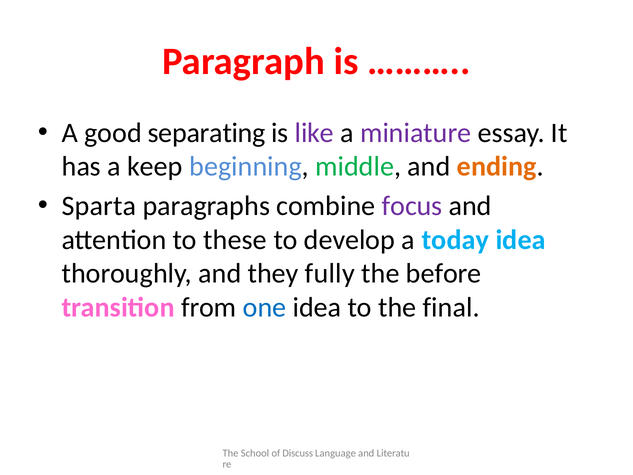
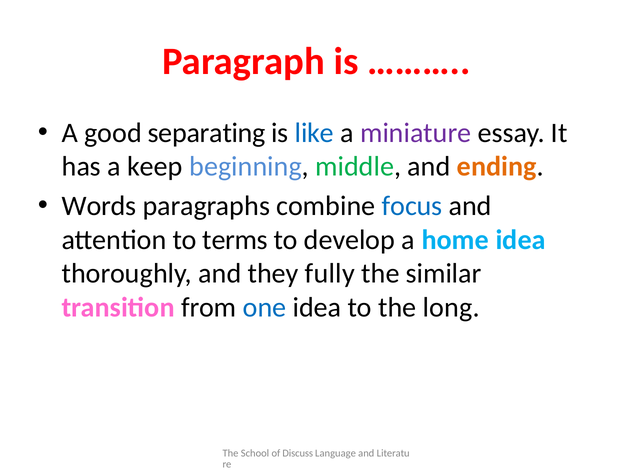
like colour: purple -> blue
Sparta: Sparta -> Words
focus colour: purple -> blue
these: these -> terms
today: today -> home
before: before -> similar
final: final -> long
